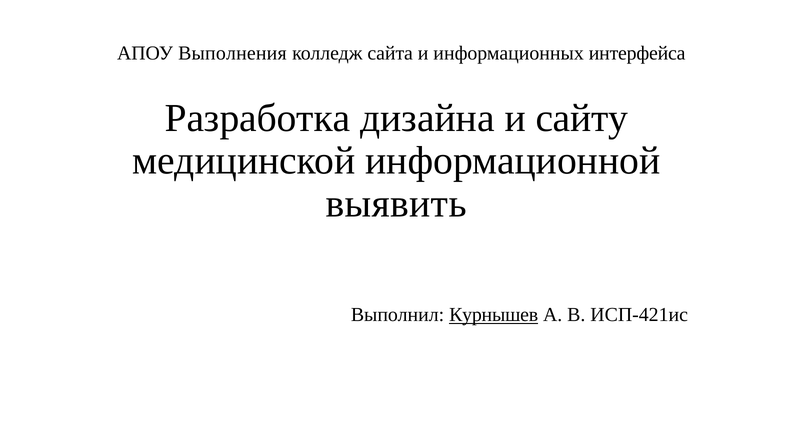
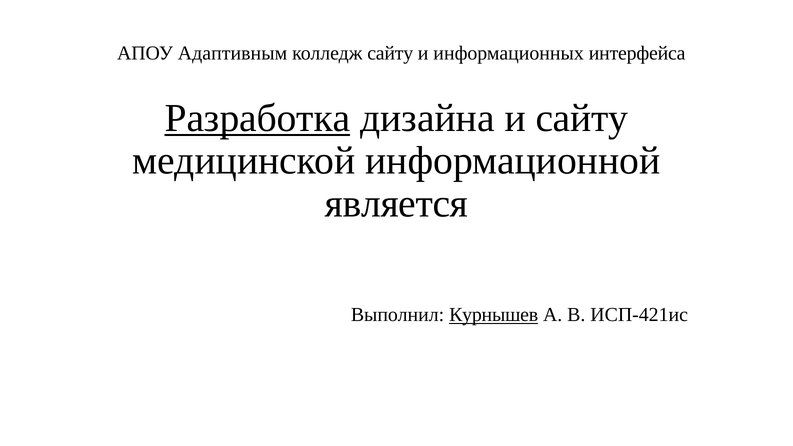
Выполнения: Выполнения -> Адаптивным
колледж сайта: сайта -> сайту
Разработка underline: none -> present
выявить: выявить -> является
